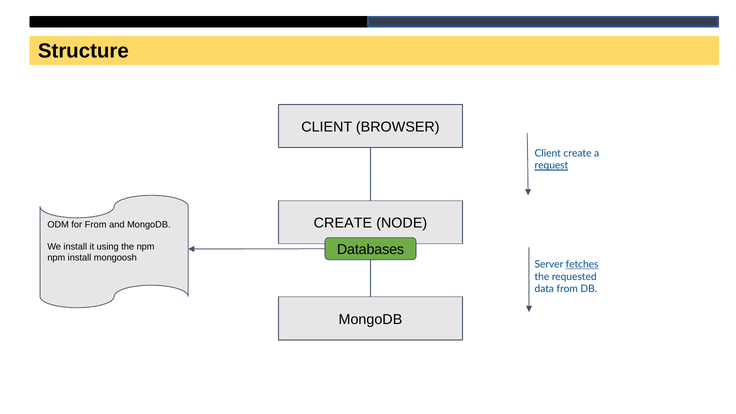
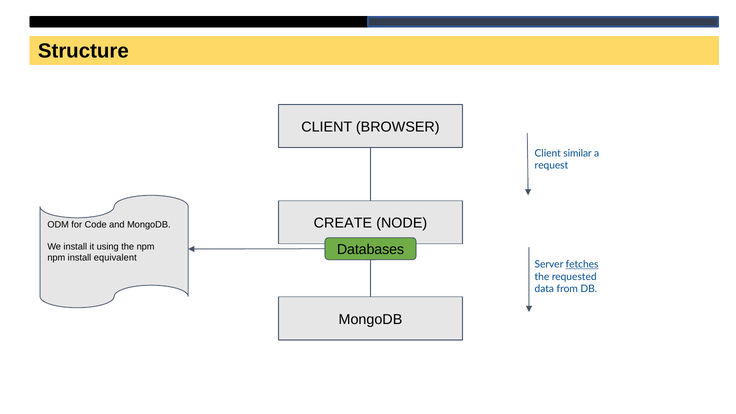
Client create: create -> similar
request underline: present -> none
for From: From -> Code
mongoosh: mongoosh -> equivalent
